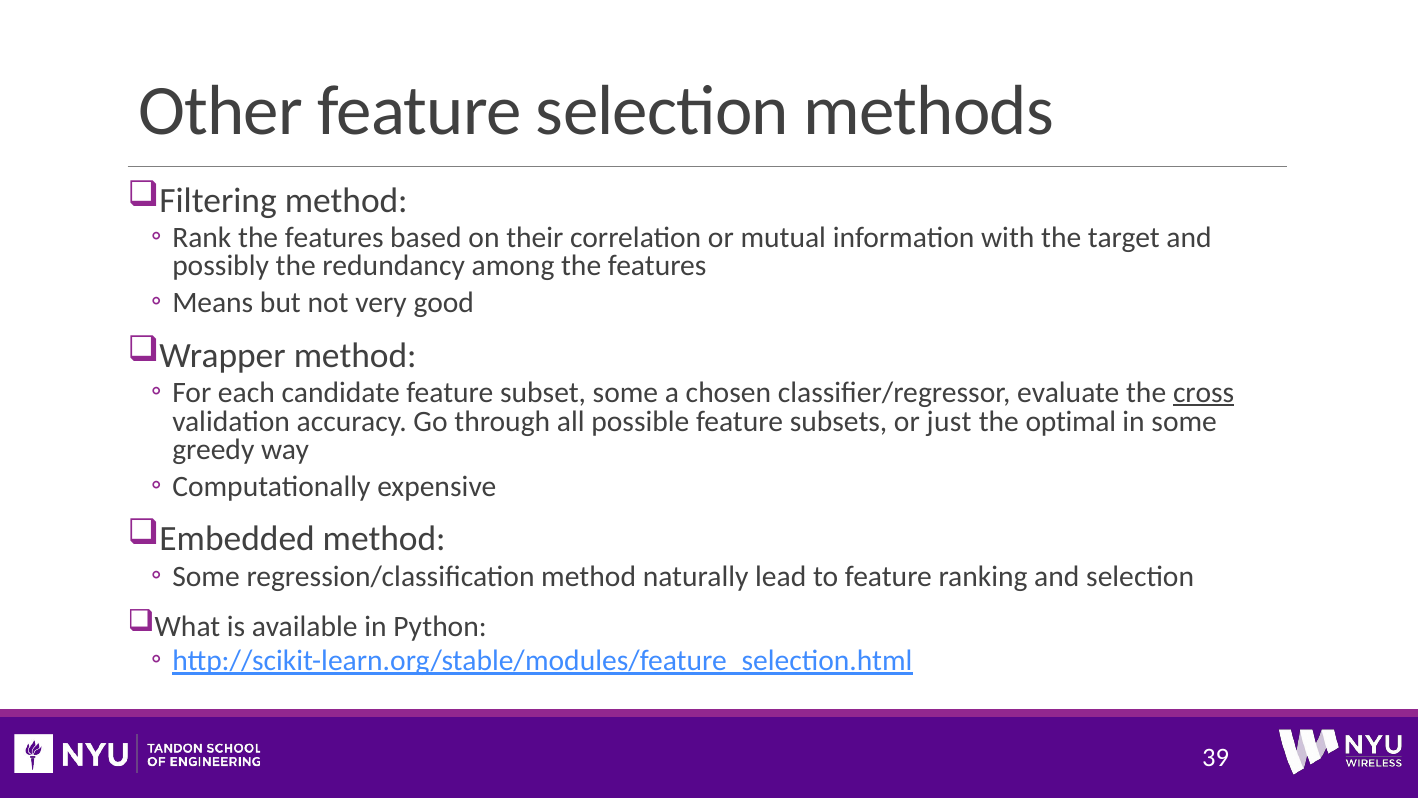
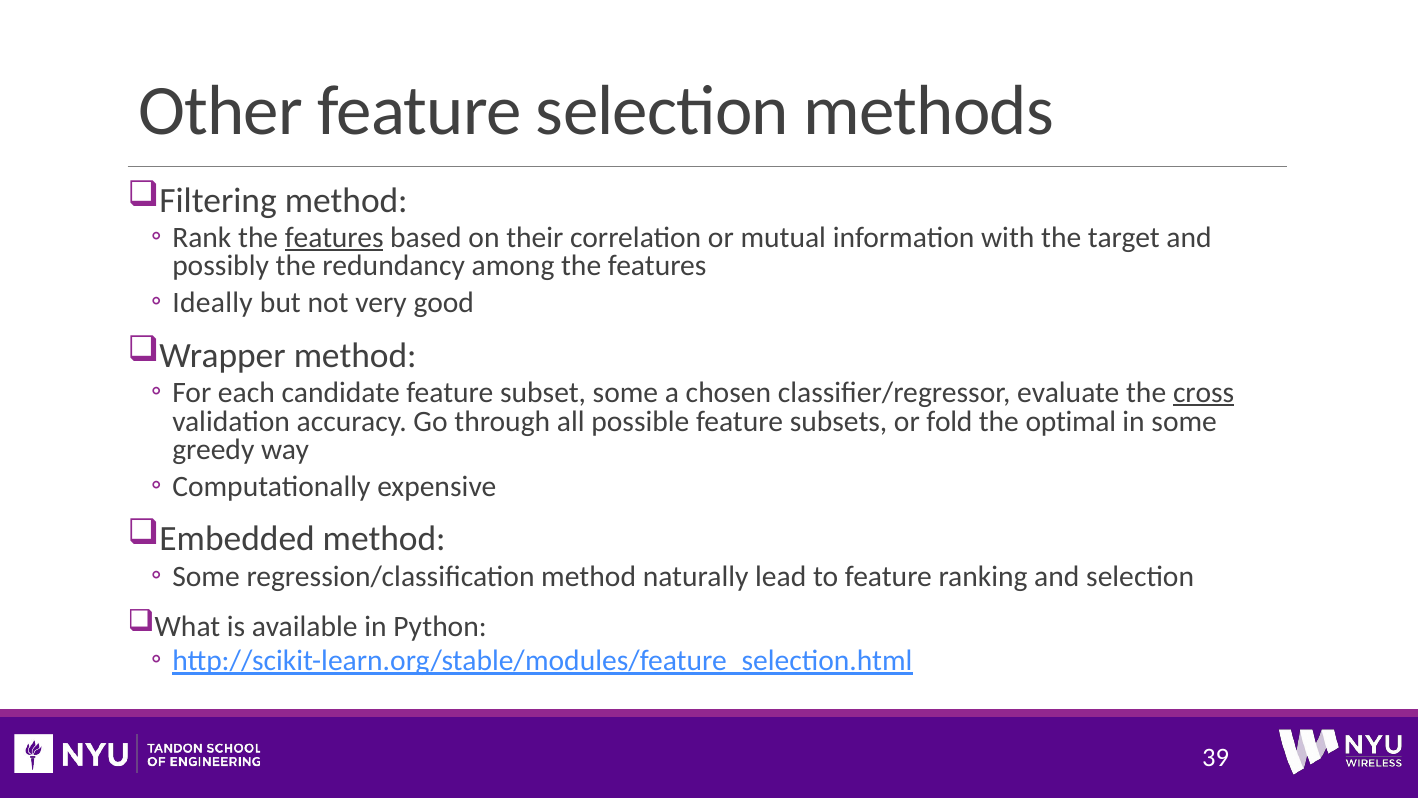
features at (334, 237) underline: none -> present
Means: Means -> Ideally
just: just -> fold
